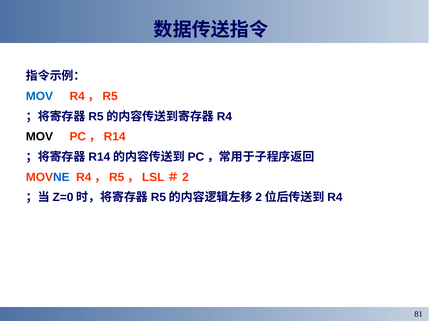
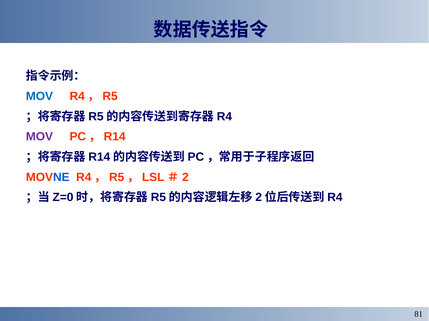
MOV at (39, 137) colour: black -> purple
